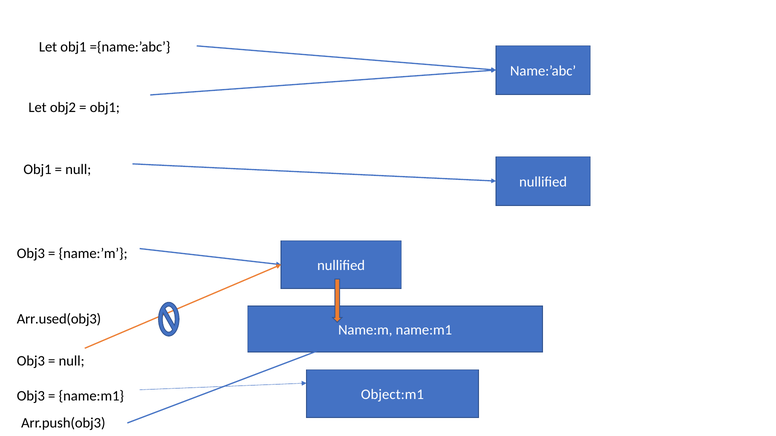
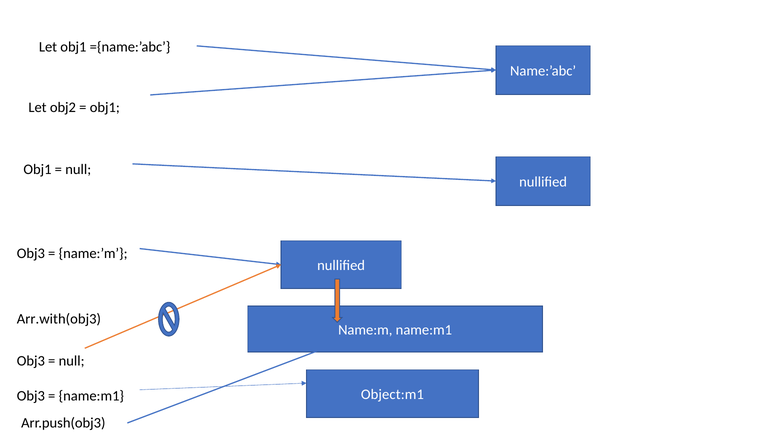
Arr.used(obj3: Arr.used(obj3 -> Arr.with(obj3
